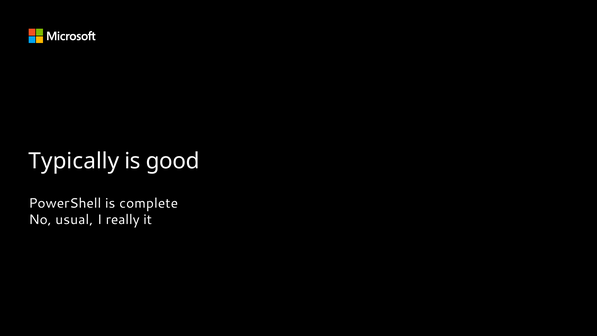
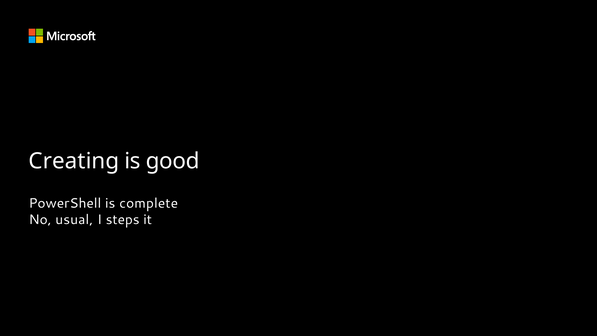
Typically: Typically -> Creating
really: really -> steps
